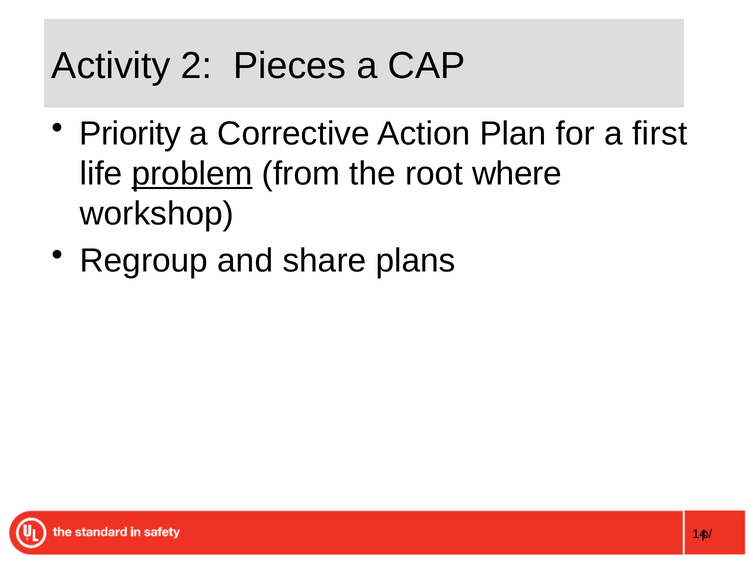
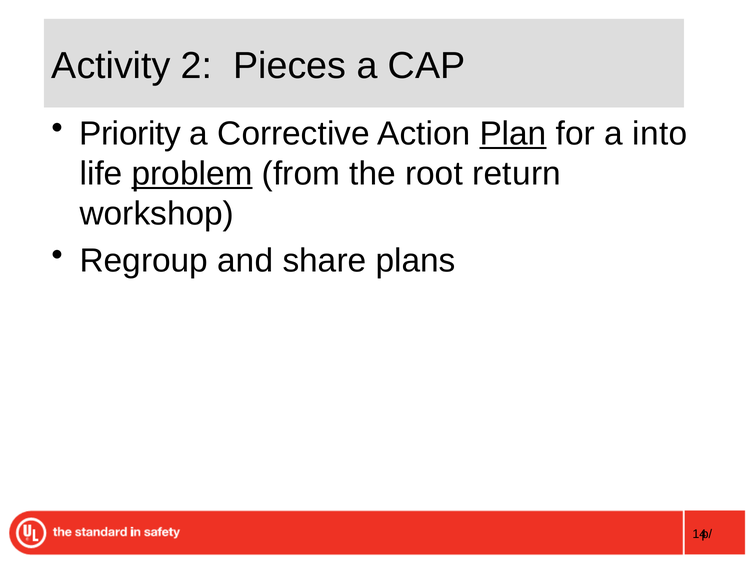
Plan underline: none -> present
first: first -> into
where: where -> return
